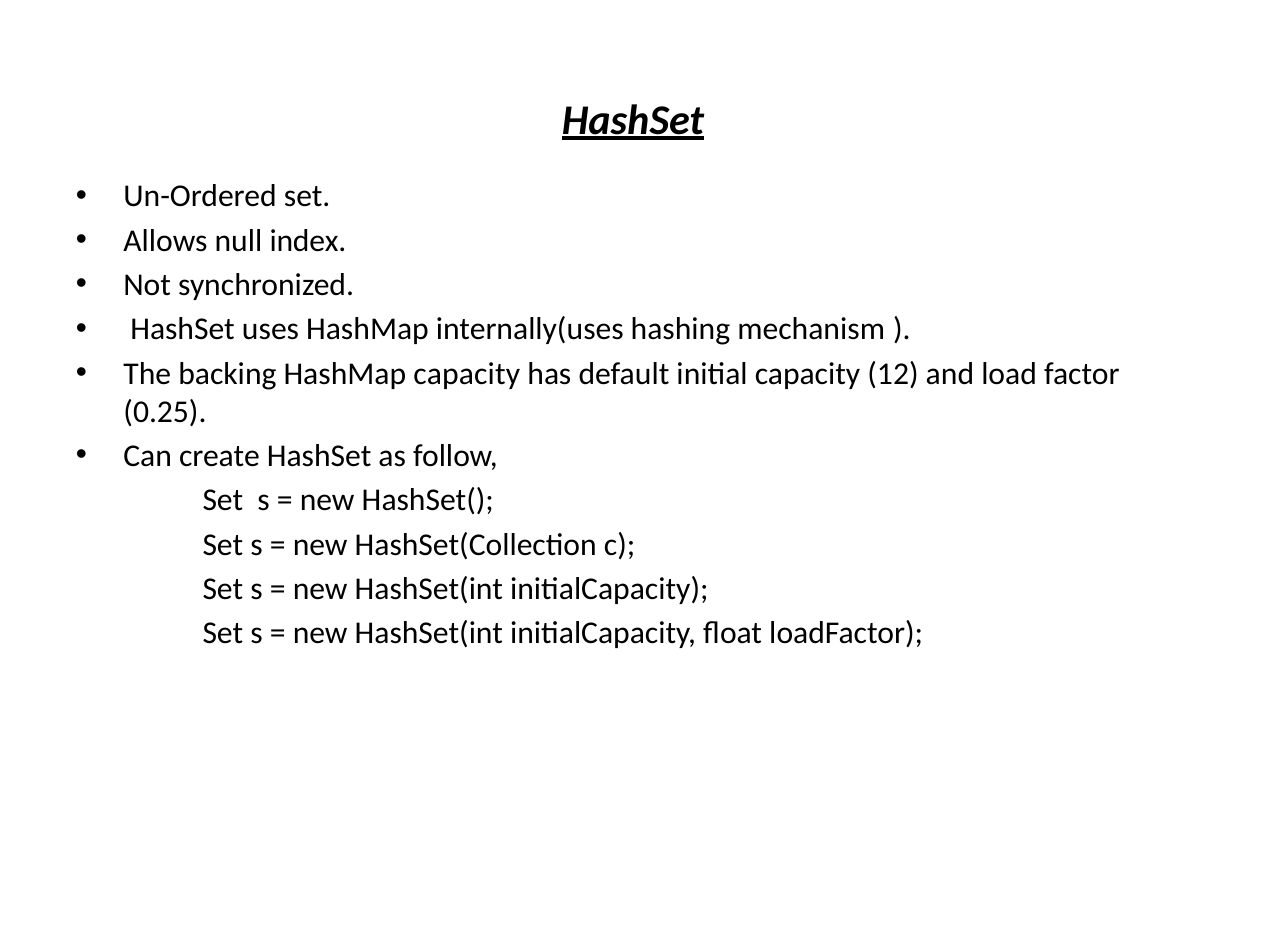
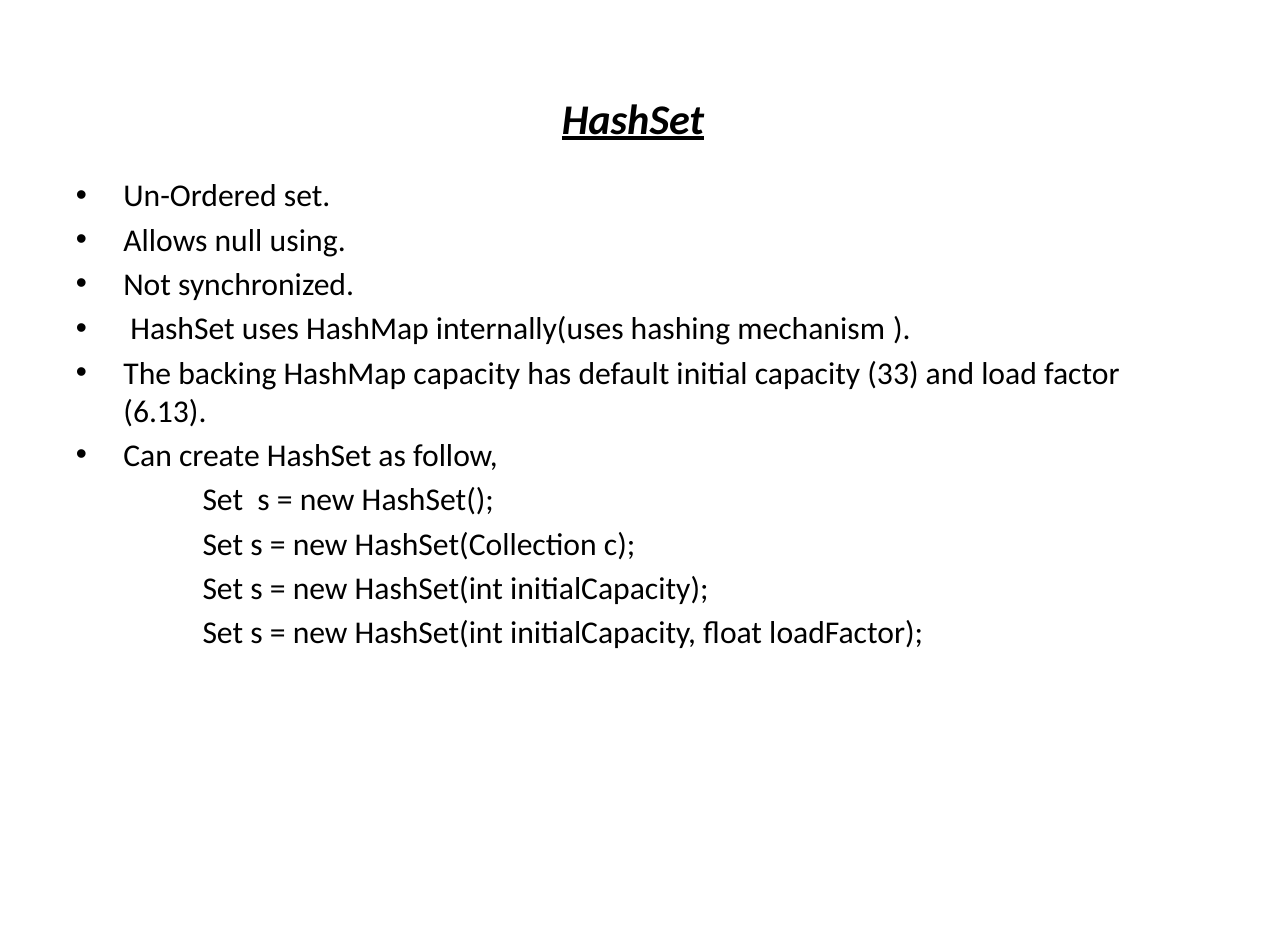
index: index -> using
12: 12 -> 33
0.25: 0.25 -> 6.13
